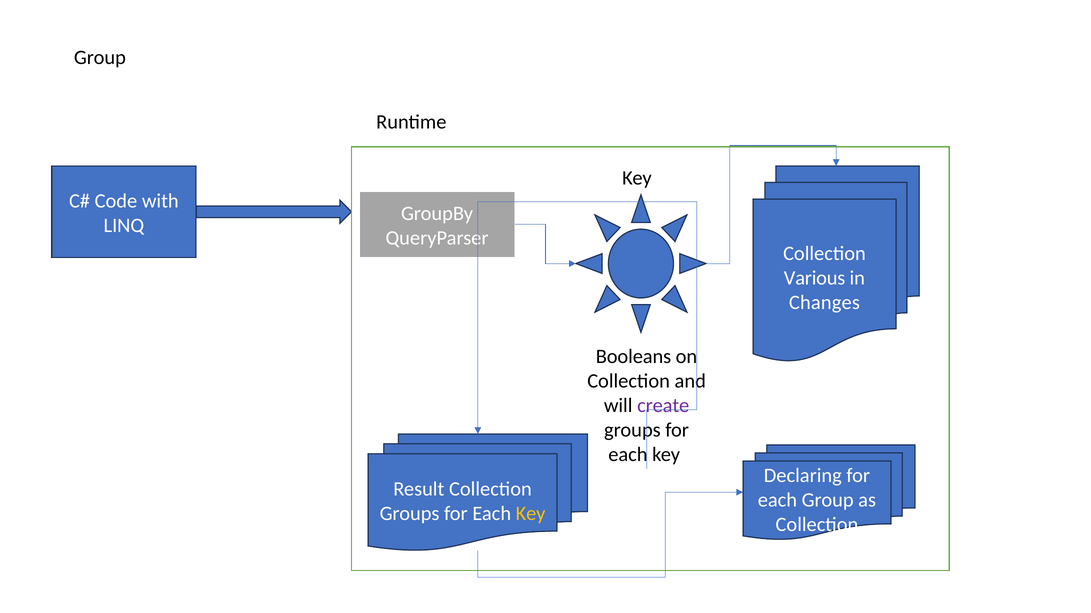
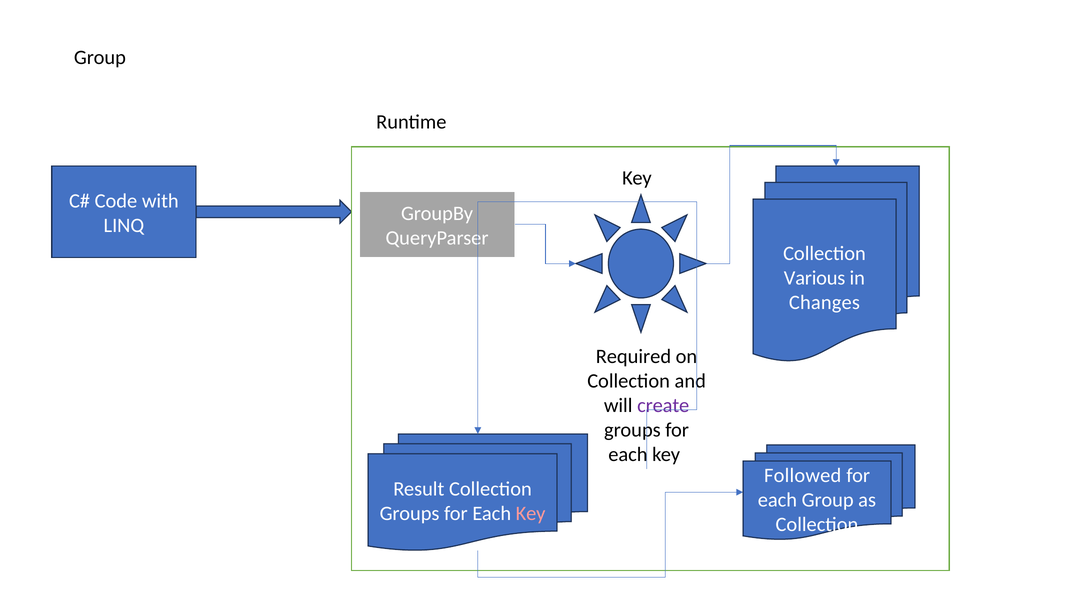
Booleans: Booleans -> Required
Declaring: Declaring -> Followed
Key at (531, 514) colour: yellow -> pink
